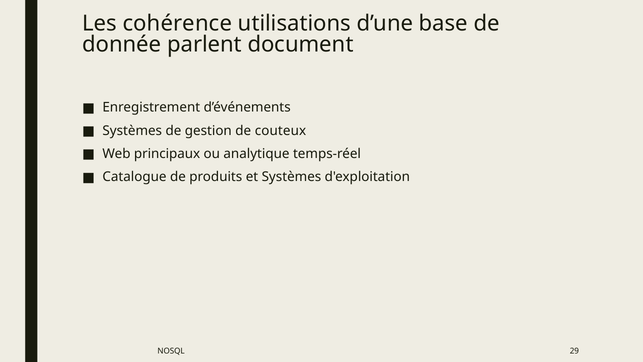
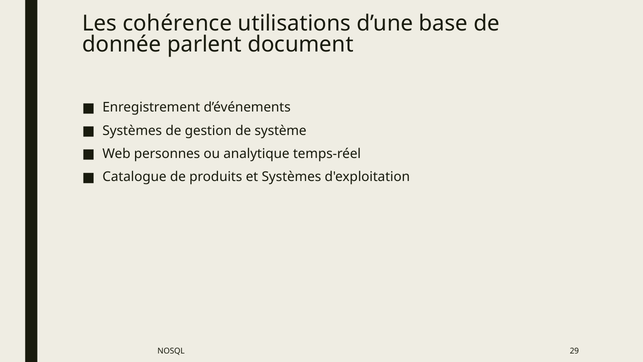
couteux: couteux -> système
principaux: principaux -> personnes
